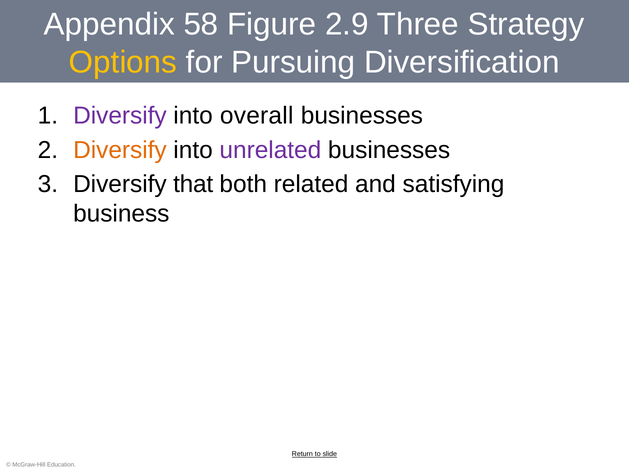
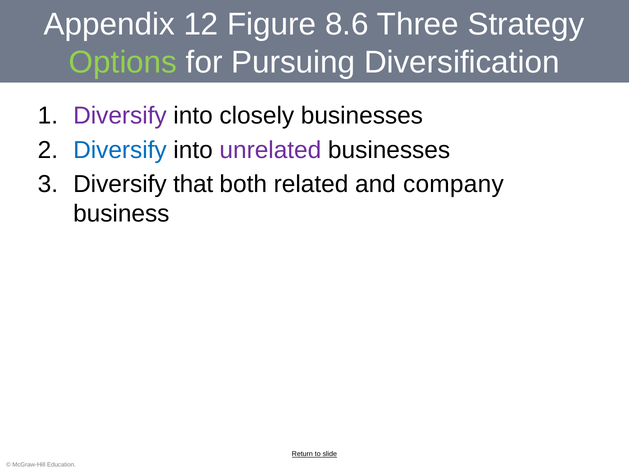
58: 58 -> 12
2.9: 2.9 -> 8.6
Options colour: yellow -> light green
overall: overall -> closely
Diversify at (120, 150) colour: orange -> blue
satisfying: satisfying -> company
